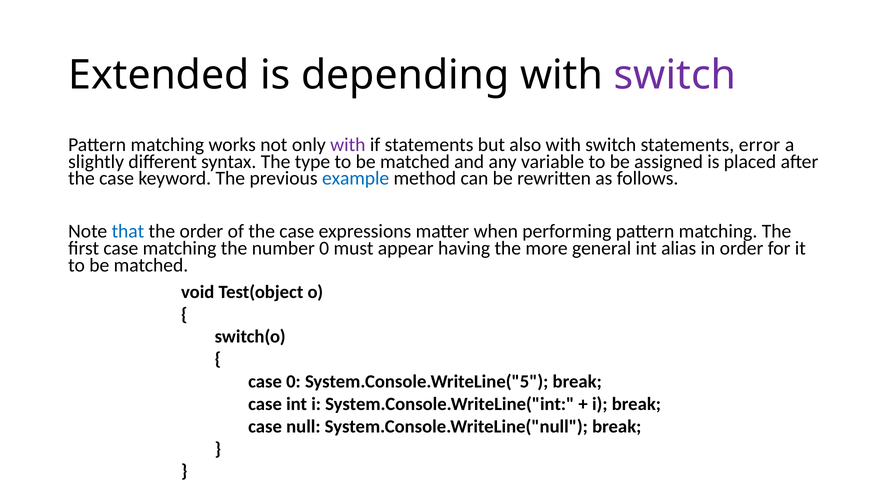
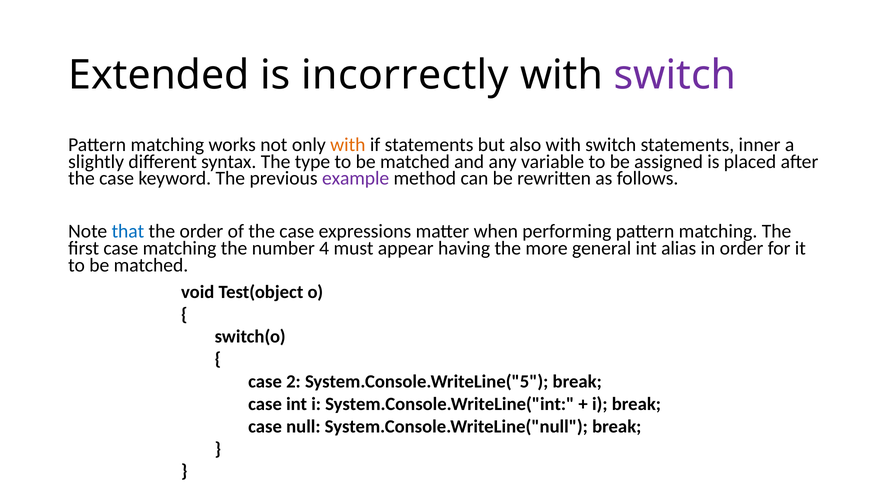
depending: depending -> incorrectly
with at (348, 144) colour: purple -> orange
error: error -> inner
example colour: blue -> purple
number 0: 0 -> 4
case 0: 0 -> 2
